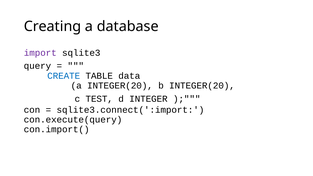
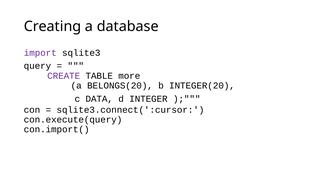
CREATE colour: blue -> purple
data: data -> more
a INTEGER(20: INTEGER(20 -> BELONGS(20
TEST: TEST -> DATA
sqlite3.connect(':import: sqlite3.connect(':import -> sqlite3.connect(':cursor
